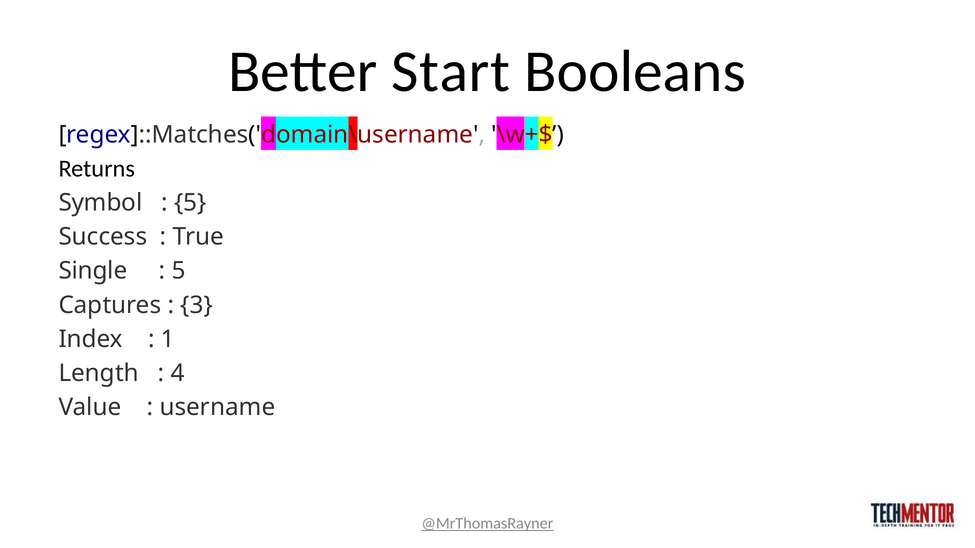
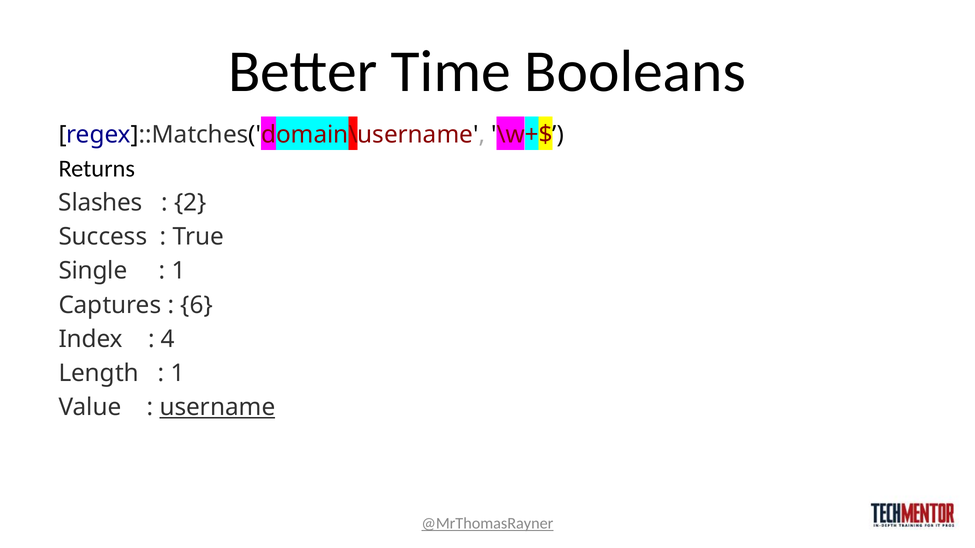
Start: Start -> Time
Symbol: Symbol -> Slashes
5 at (190, 203): 5 -> 2
5 at (179, 271): 5 -> 1
3: 3 -> 6
1: 1 -> 4
4 at (178, 374): 4 -> 1
username underline: none -> present
